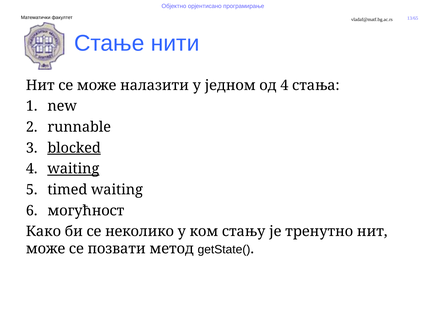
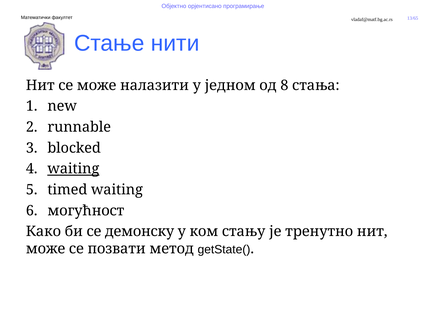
од 4: 4 -> 8
blocked underline: present -> none
неколико: неколико -> демонску
